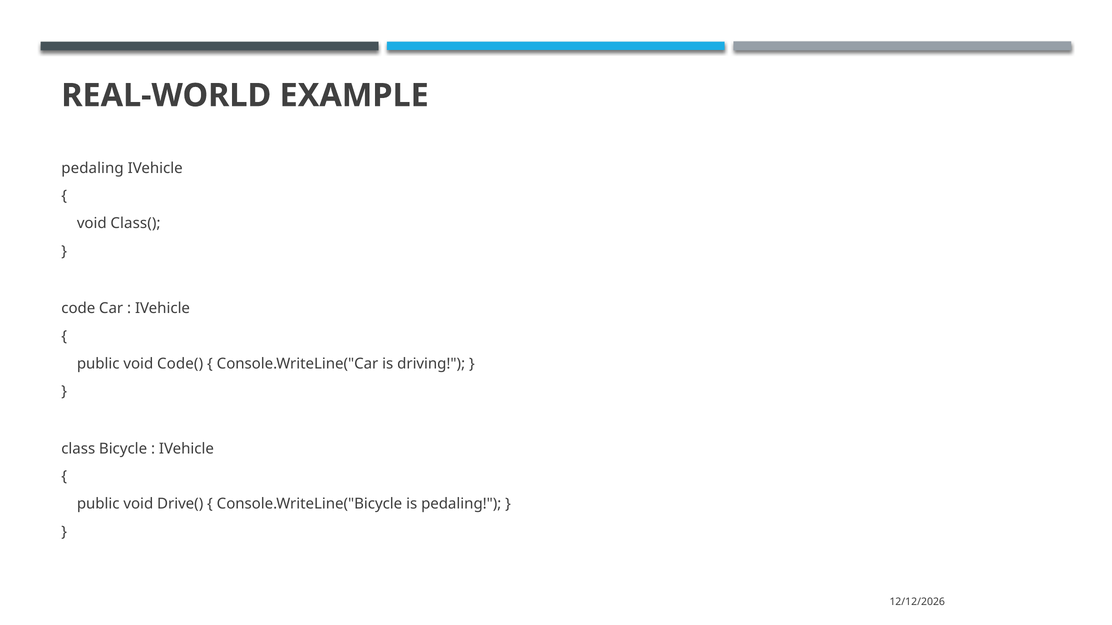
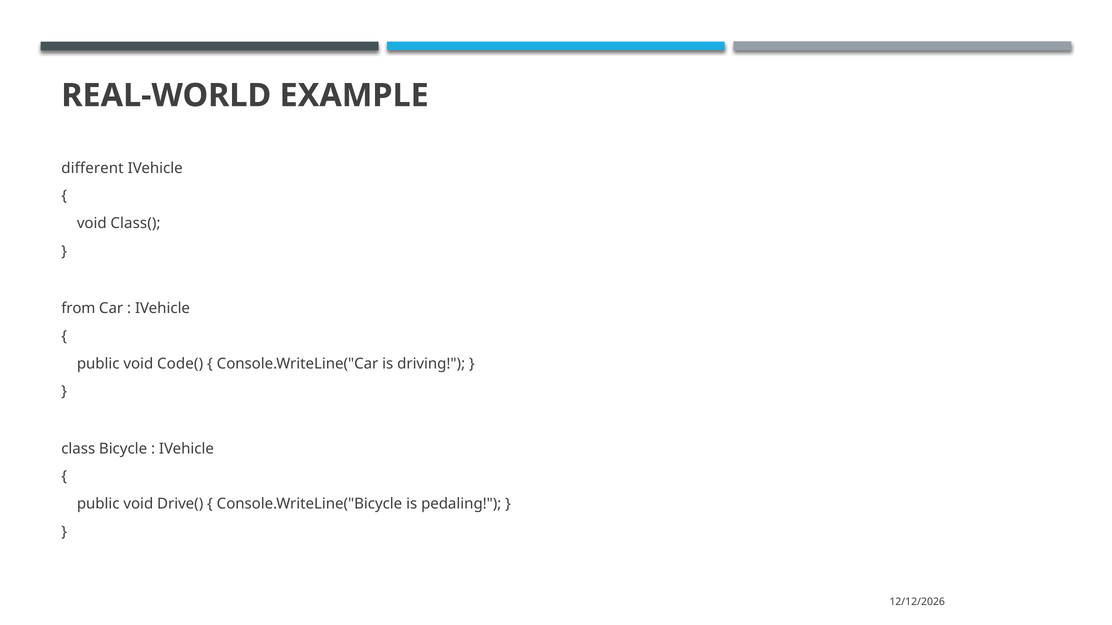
pedaling at (93, 168): pedaling -> different
code: code -> from
